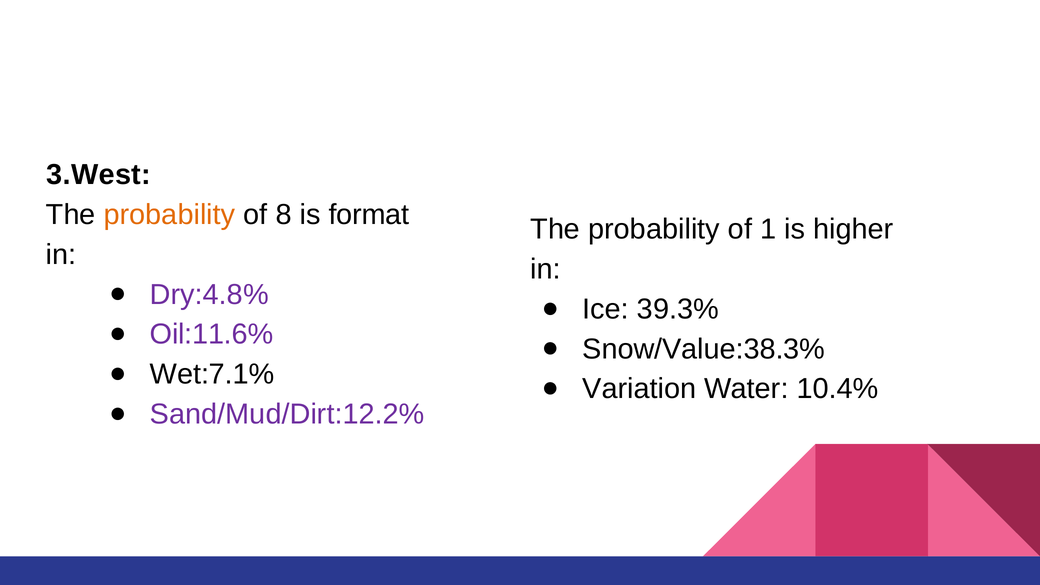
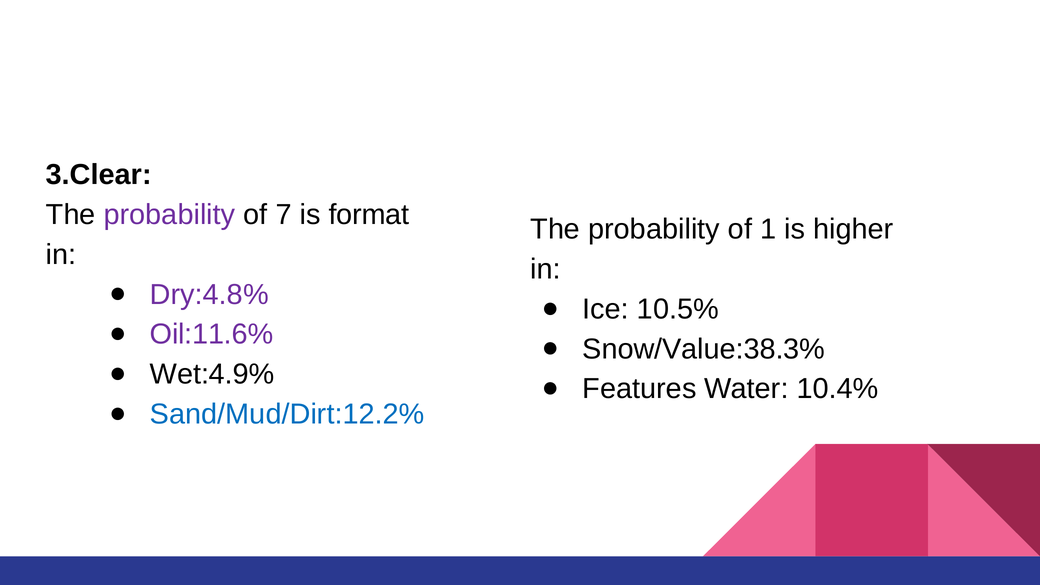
3.West: 3.West -> 3.Clear
probability at (169, 215) colour: orange -> purple
8: 8 -> 7
39.3%: 39.3% -> 10.5%
Wet:7.1%: Wet:7.1% -> Wet:4.9%
Variation: Variation -> Features
Sand/Mud/Dirt:12.2% colour: purple -> blue
